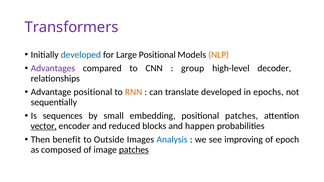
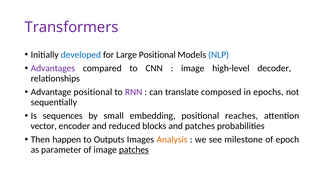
NLP colour: orange -> blue
group at (193, 68): group -> image
RNN colour: orange -> purple
translate developed: developed -> composed
positional patches: patches -> reaches
vector underline: present -> none
and happen: happen -> patches
benefit: benefit -> happen
Outside: Outside -> Outputs
Analysis colour: blue -> orange
improving: improving -> milestone
composed: composed -> parameter
